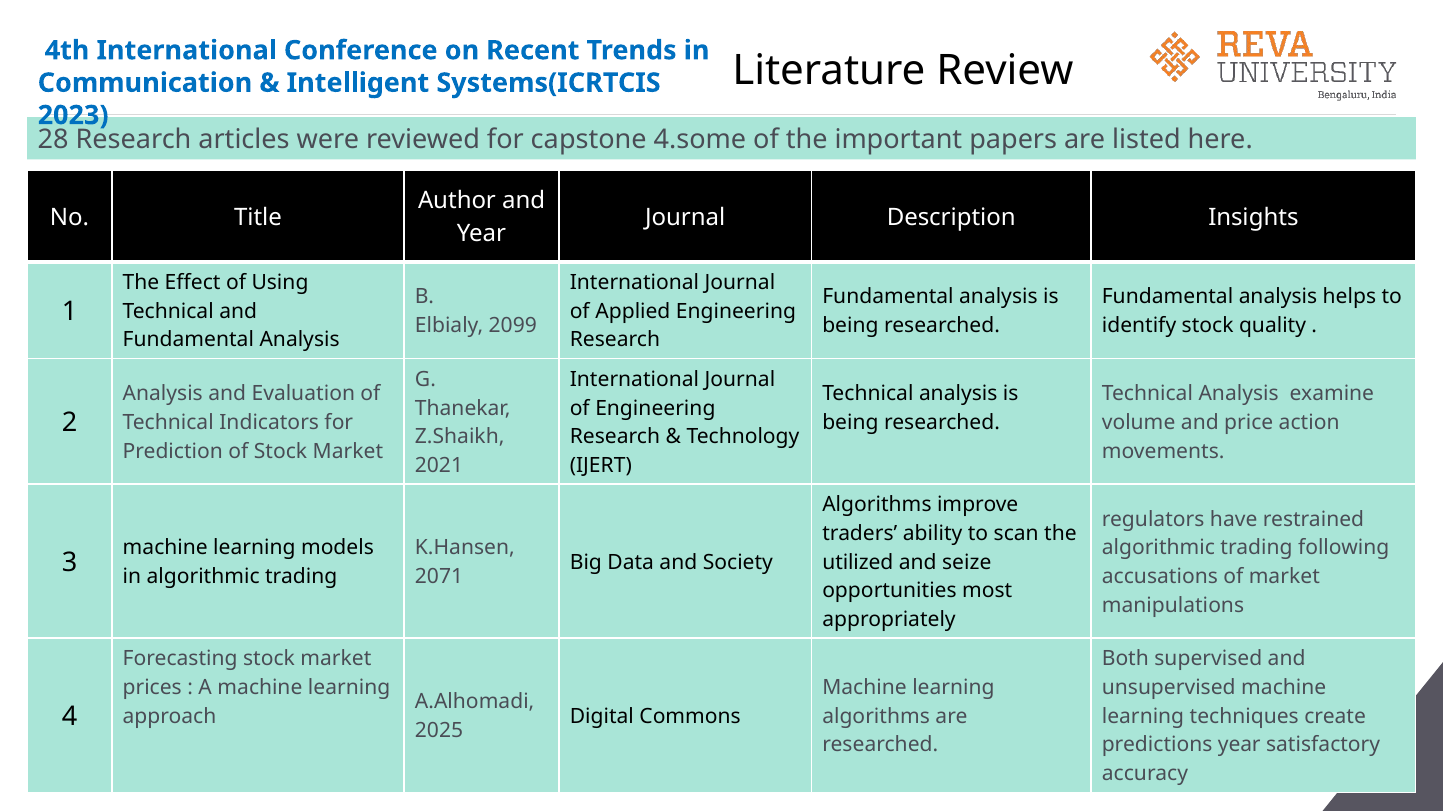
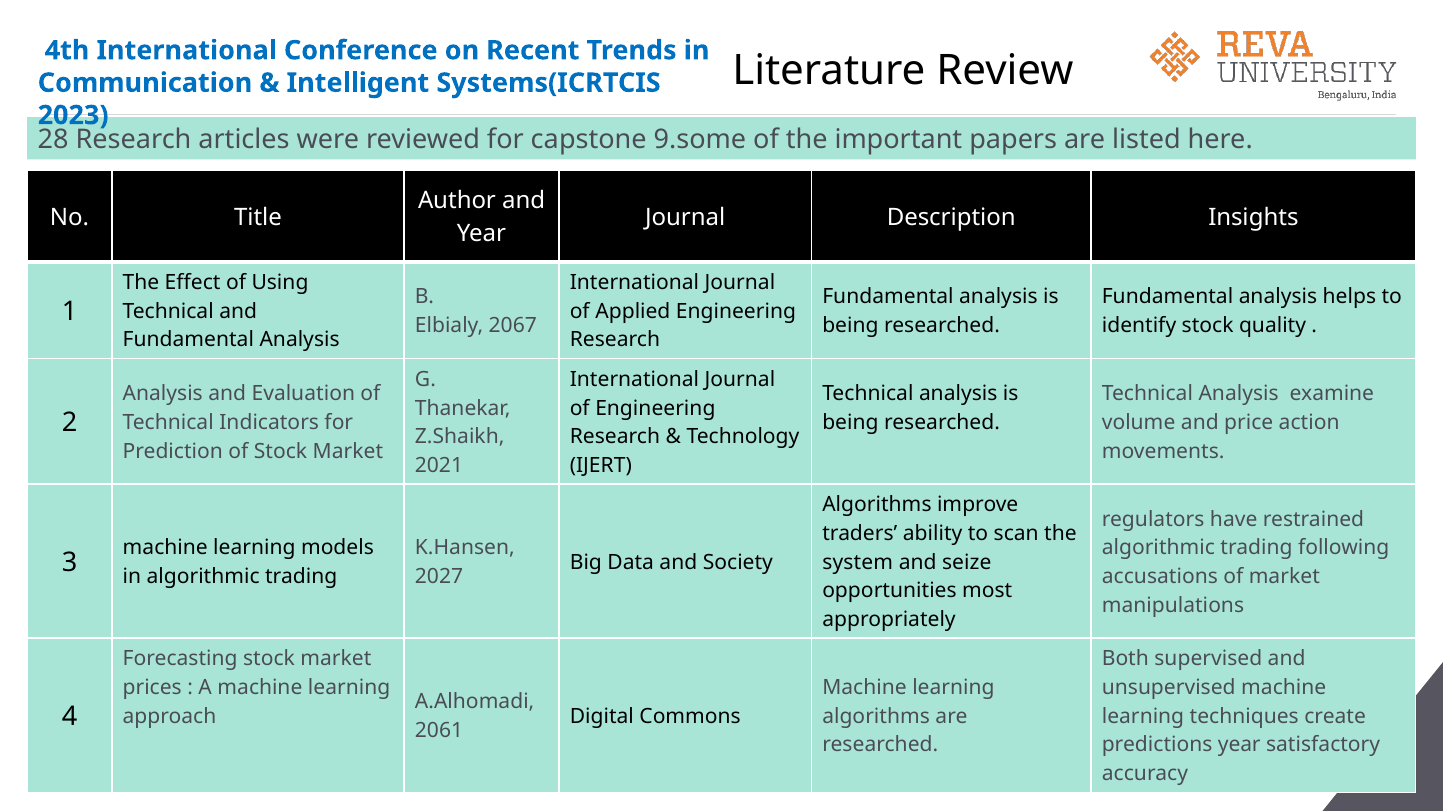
4.some: 4.some -> 9.some
2099: 2099 -> 2067
utilized: utilized -> system
2071: 2071 -> 2027
2025: 2025 -> 2061
